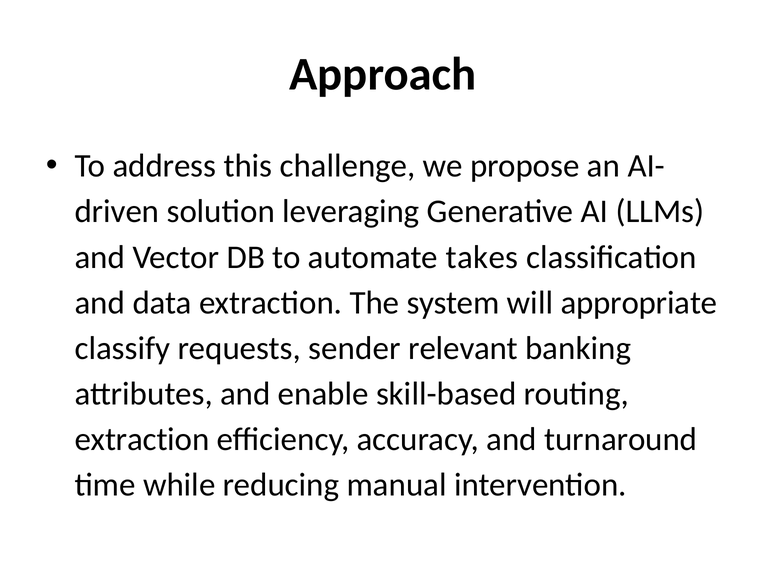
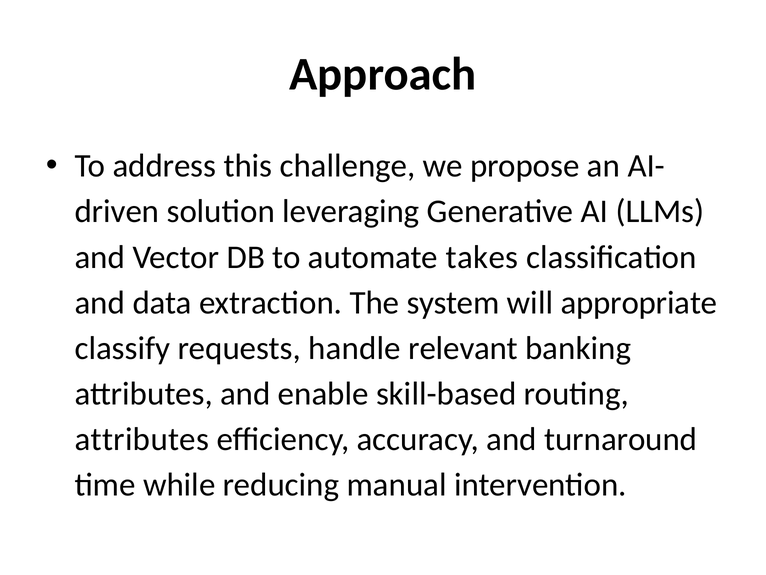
sender: sender -> handle
extraction at (142, 439): extraction -> attributes
